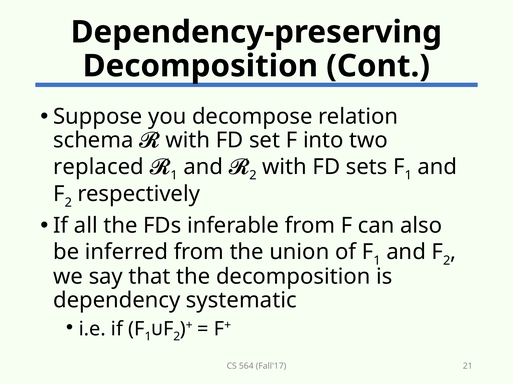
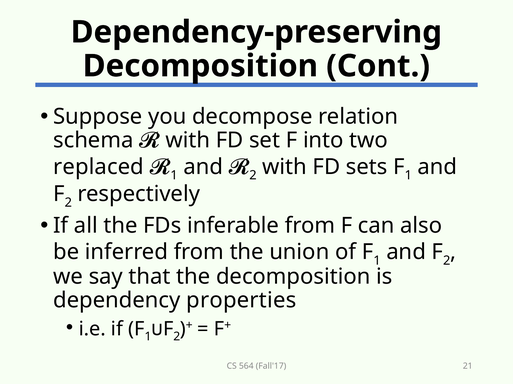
systematic: systematic -> properties
